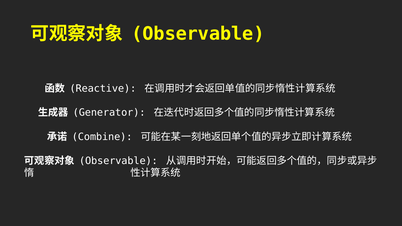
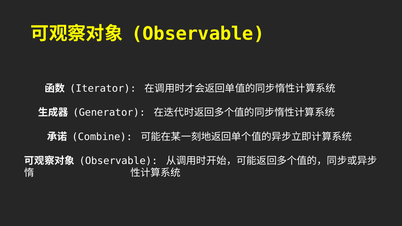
Reactive: Reactive -> Iterator
